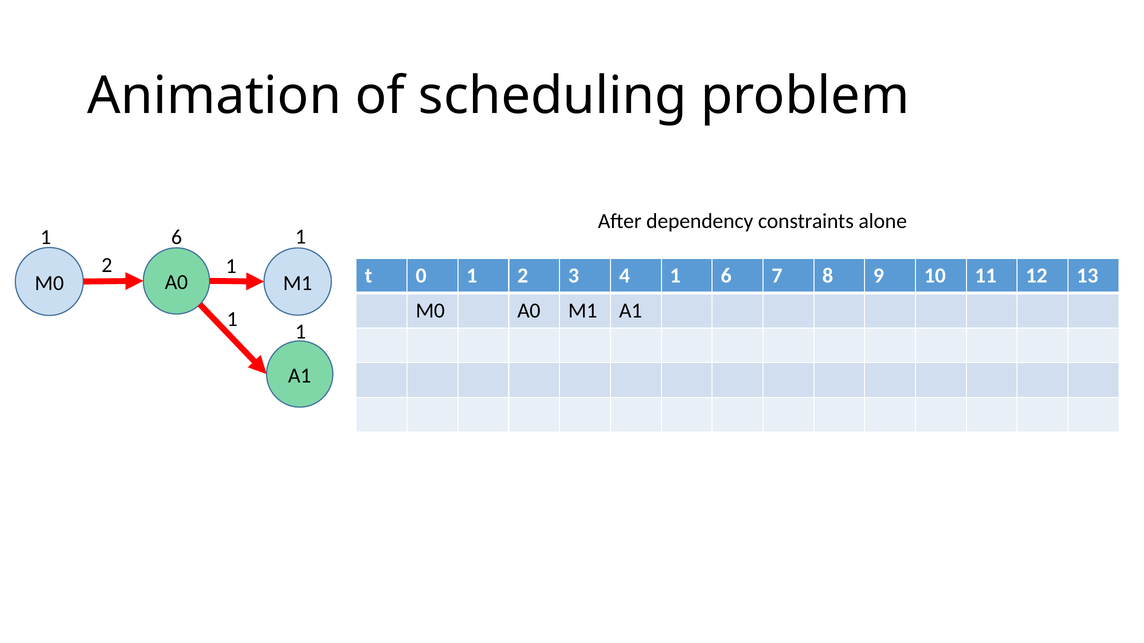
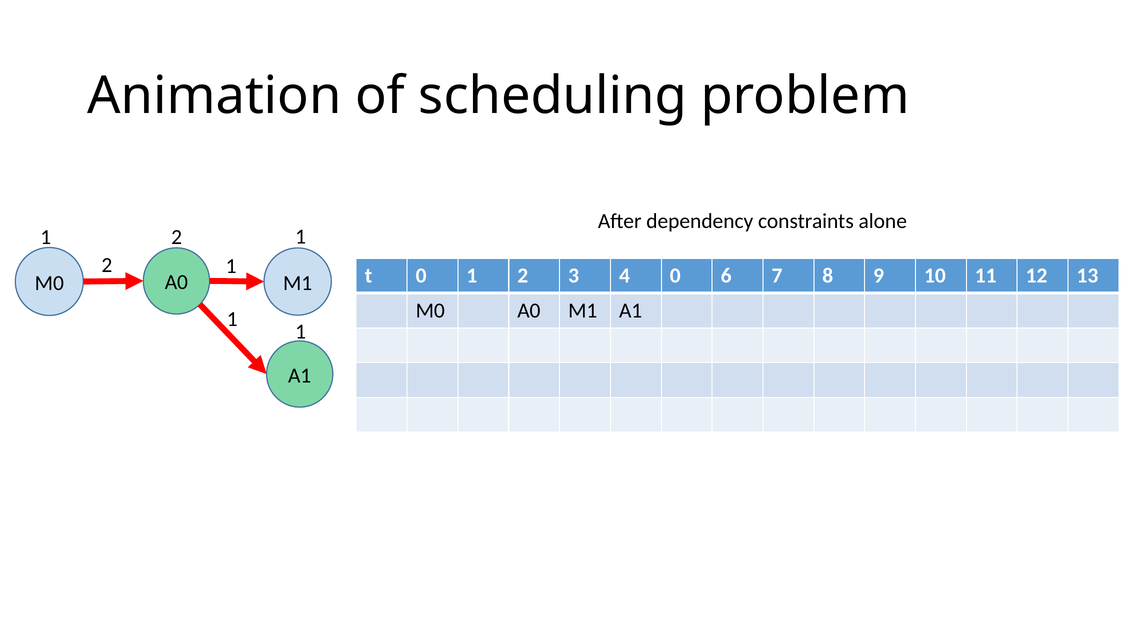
6 at (177, 237): 6 -> 2
4 1: 1 -> 0
